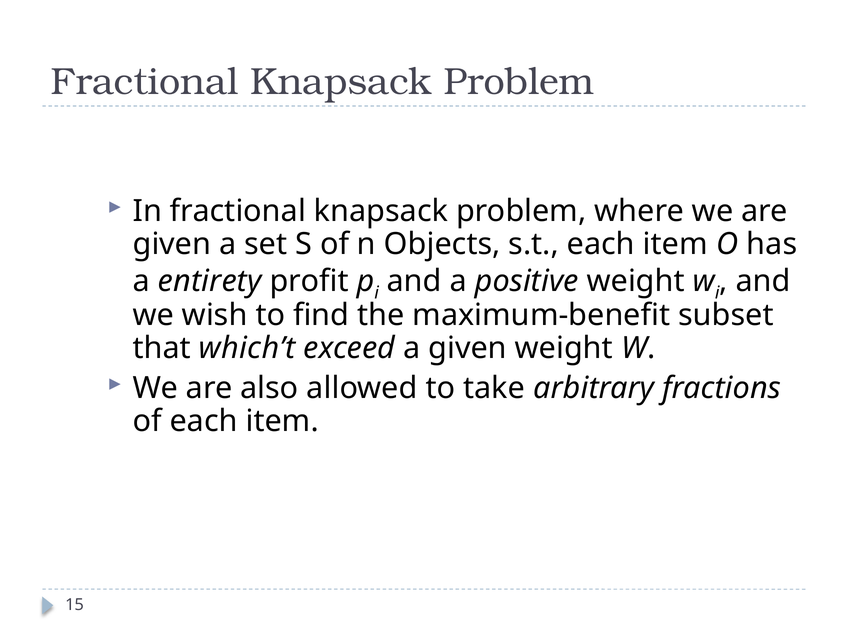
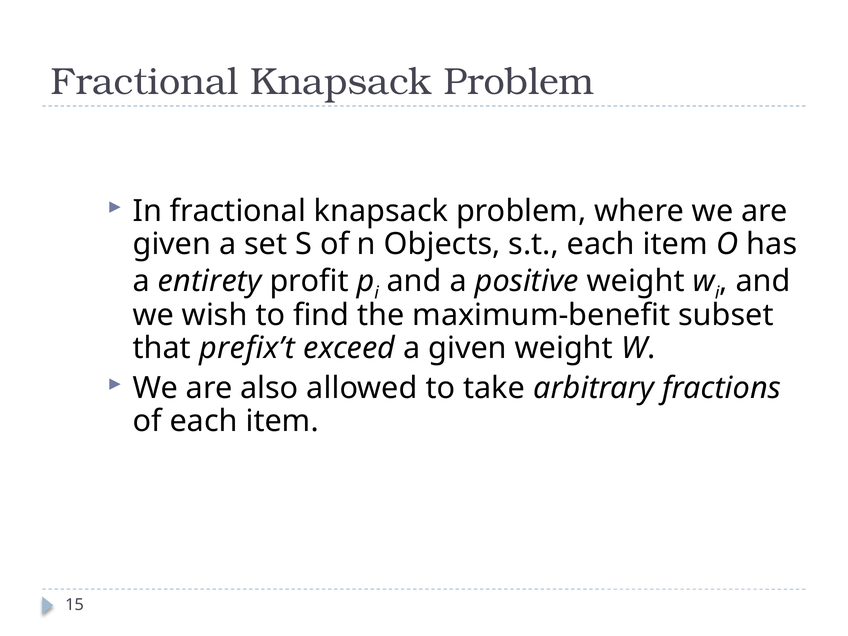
which’t: which’t -> prefix’t
